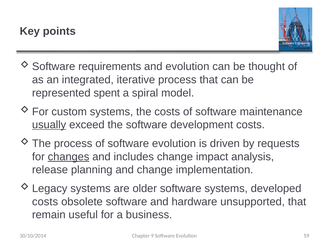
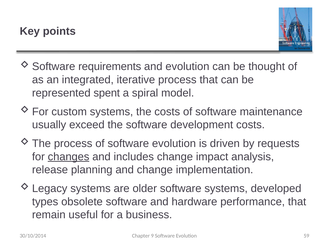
usually underline: present -> none
costs at (45, 201): costs -> types
unsupported: unsupported -> performance
